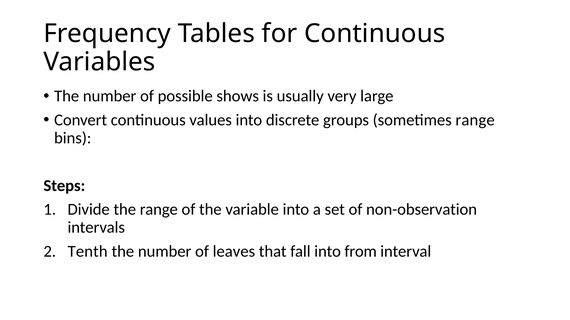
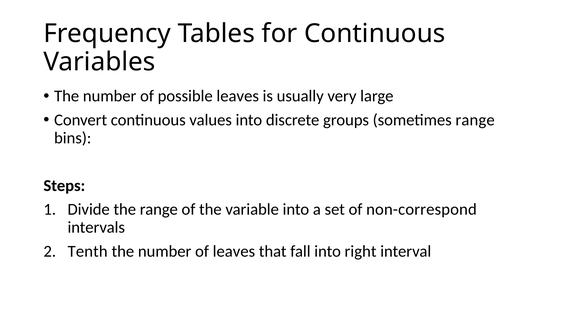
possible shows: shows -> leaves
non-observation: non-observation -> non-correspond
from: from -> right
